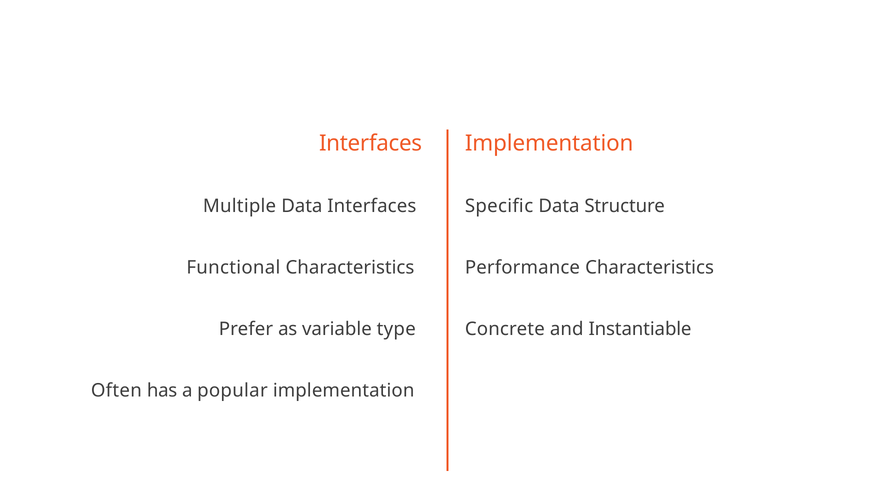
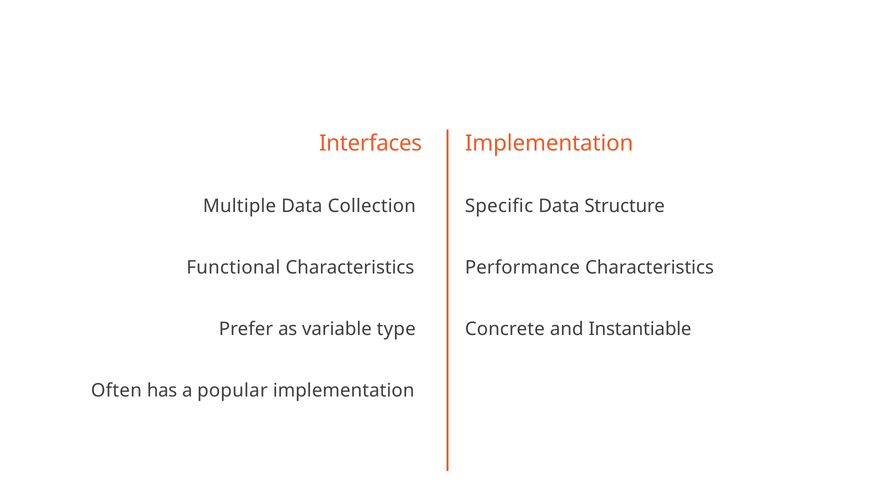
Data Interfaces: Interfaces -> Collection
